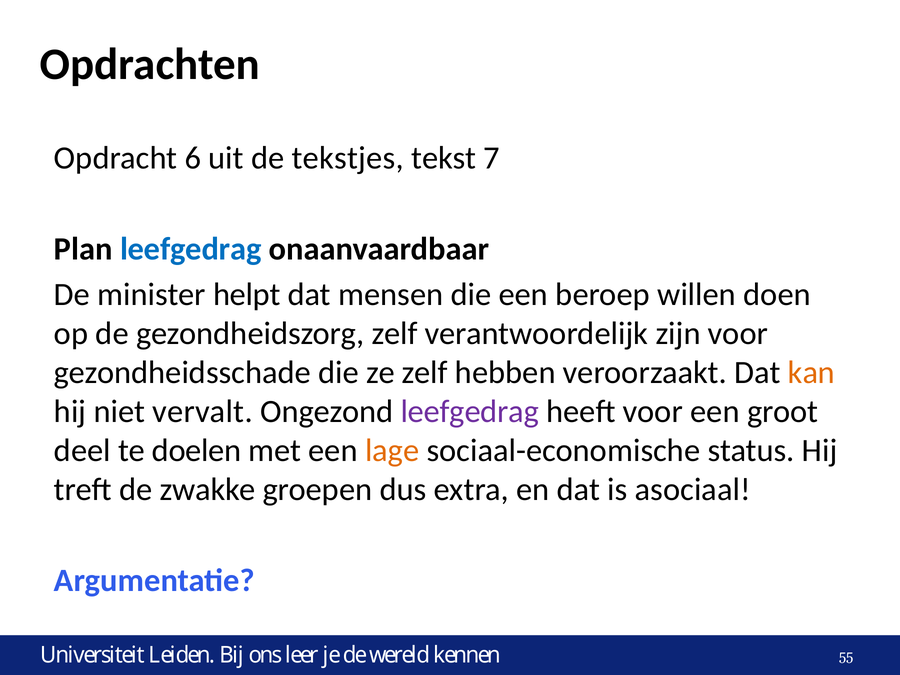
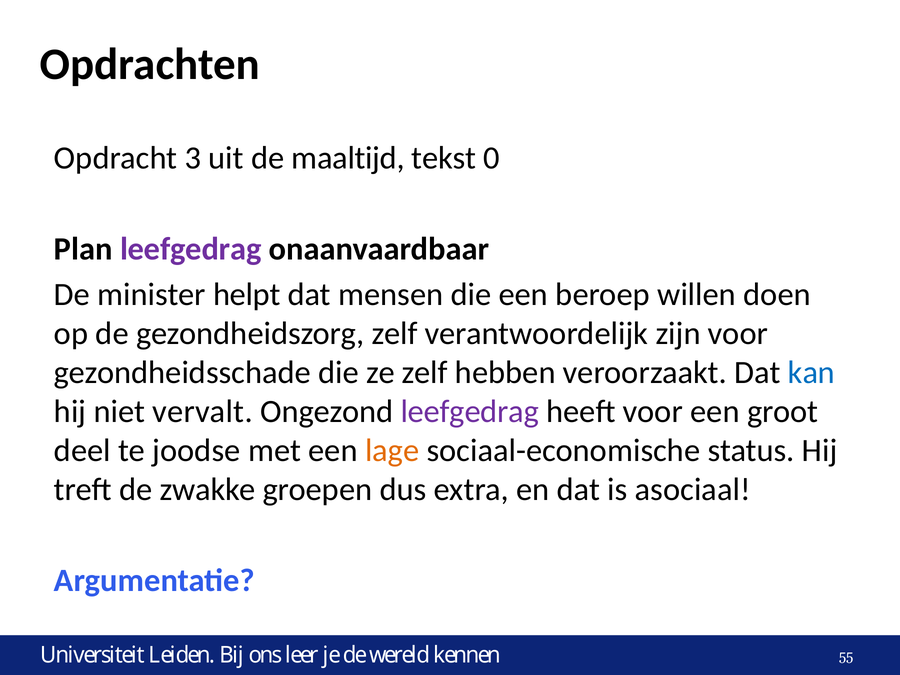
6: 6 -> 3
tekstjes: tekstjes -> maaltijd
7: 7 -> 0
leefgedrag at (191, 249) colour: blue -> purple
kan colour: orange -> blue
doelen: doelen -> joodse
